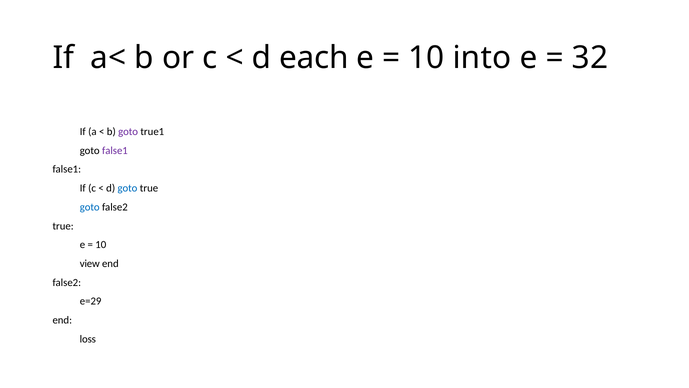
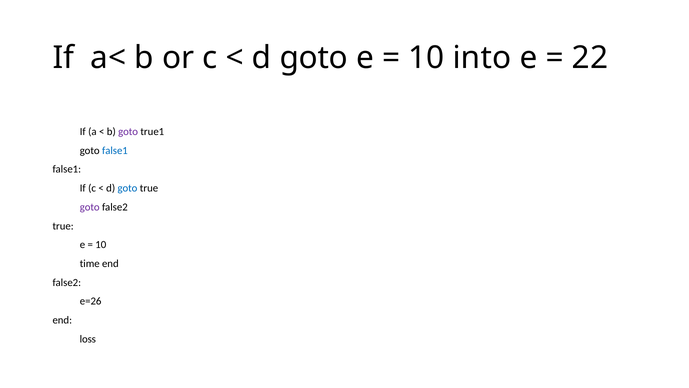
each at (314, 58): each -> goto
32: 32 -> 22
false1 at (115, 150) colour: purple -> blue
goto at (90, 207) colour: blue -> purple
view: view -> time
e=29: e=29 -> e=26
